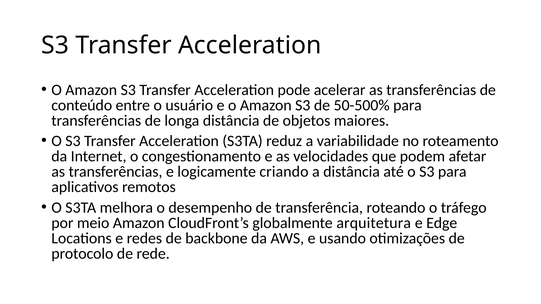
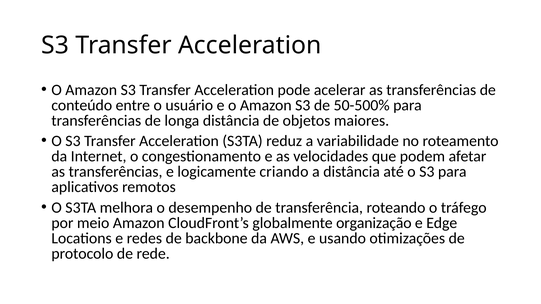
arquitetura: arquitetura -> organização
